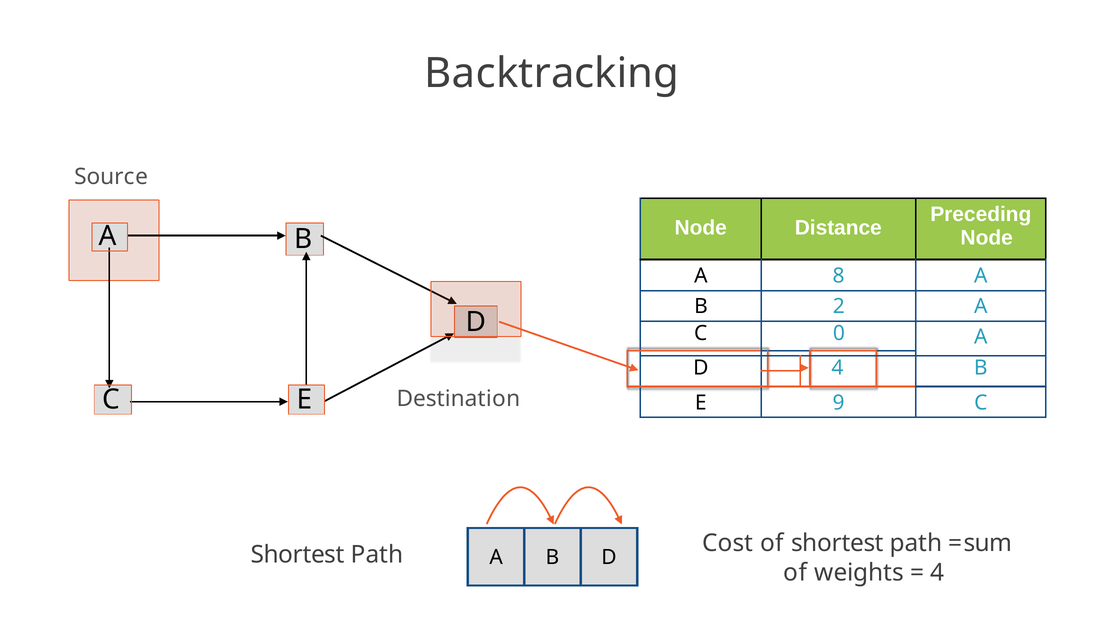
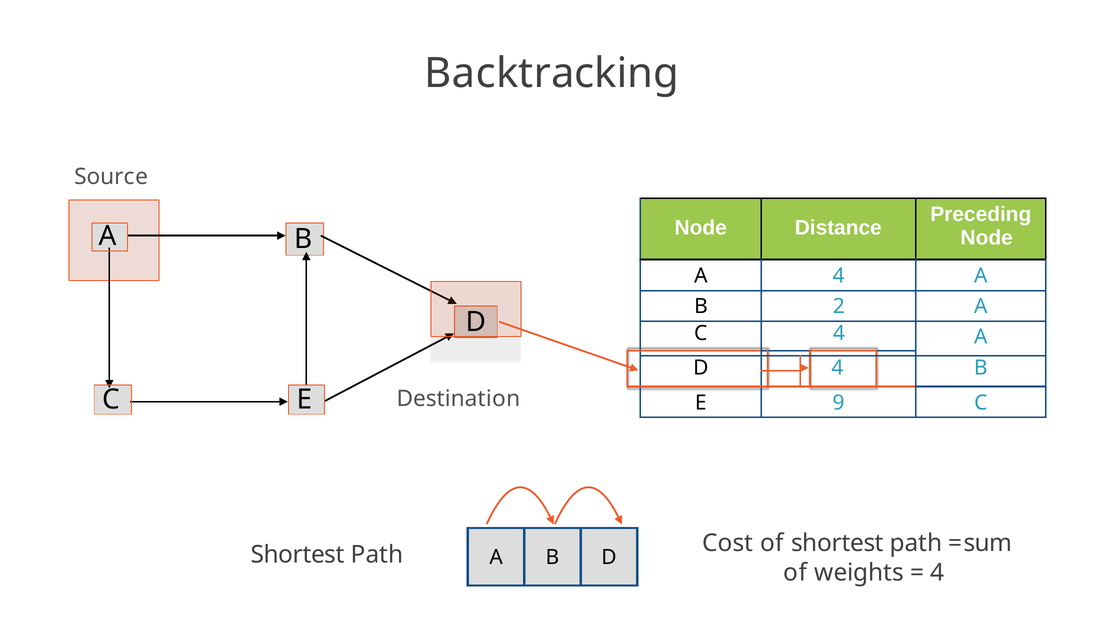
A 8: 8 -> 4
C 0: 0 -> 4
